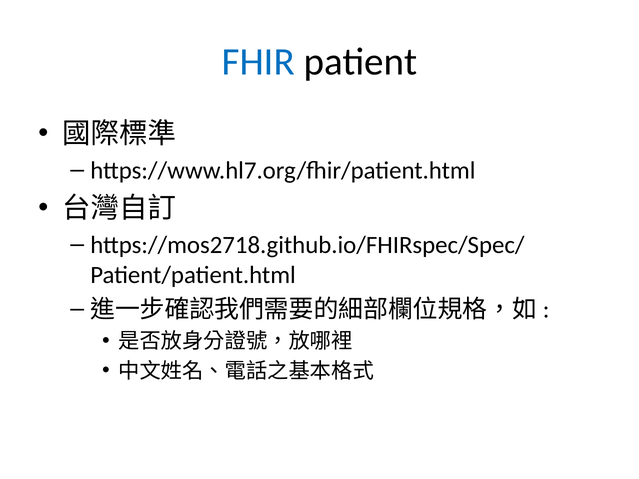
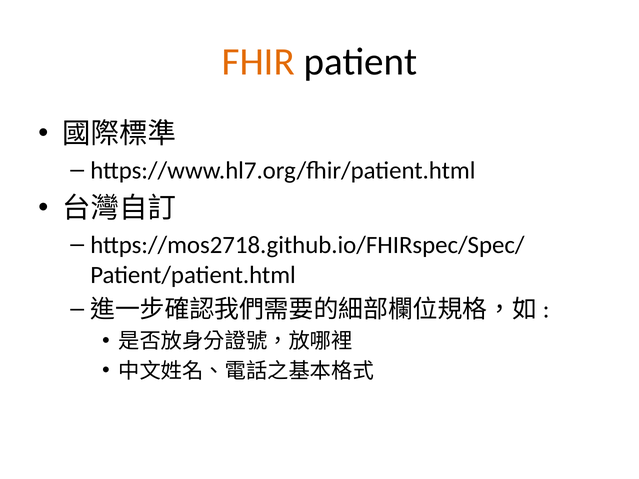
FHIR colour: blue -> orange
